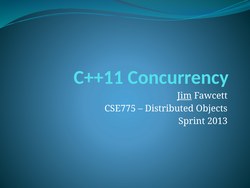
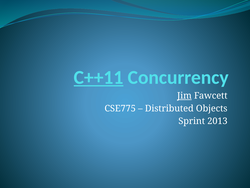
C++11 underline: none -> present
